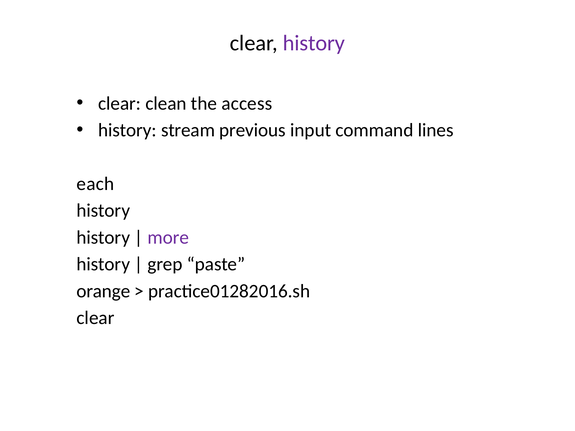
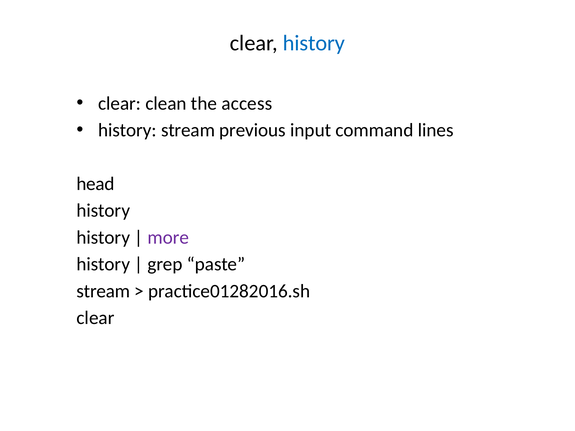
history at (314, 43) colour: purple -> blue
each: each -> head
orange at (103, 291): orange -> stream
